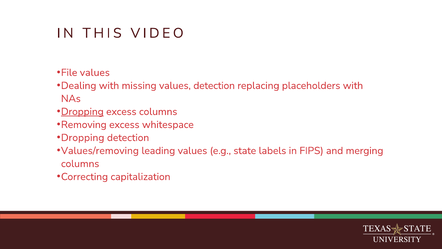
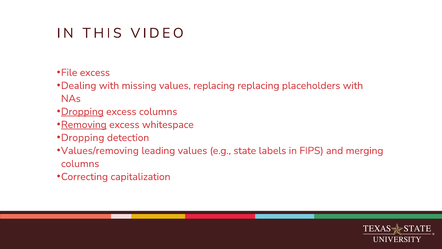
File values: values -> excess
values detection: detection -> replacing
Removing underline: none -> present
